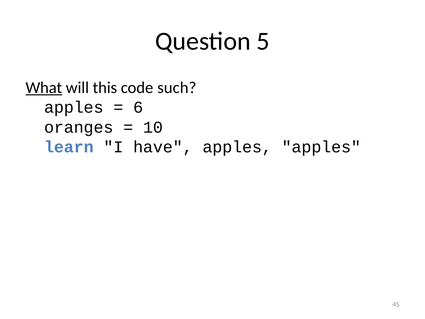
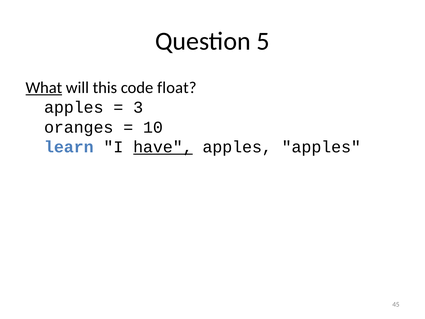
such: such -> float
6: 6 -> 3
have underline: none -> present
